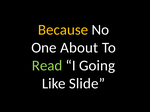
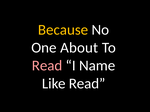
Read at (47, 66) colour: light green -> pink
Going: Going -> Name
Like Slide: Slide -> Read
